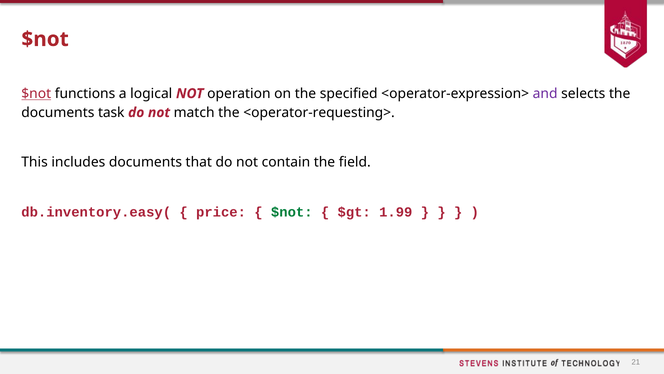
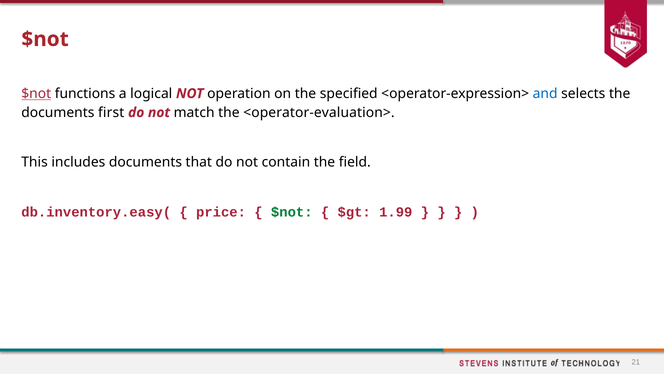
and colour: purple -> blue
task: task -> first
<operator-requesting>: <operator-requesting> -> <operator-evaluation>
